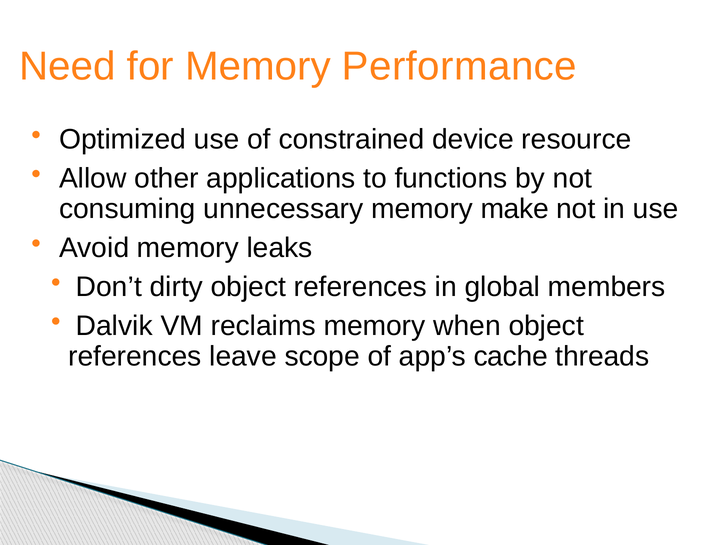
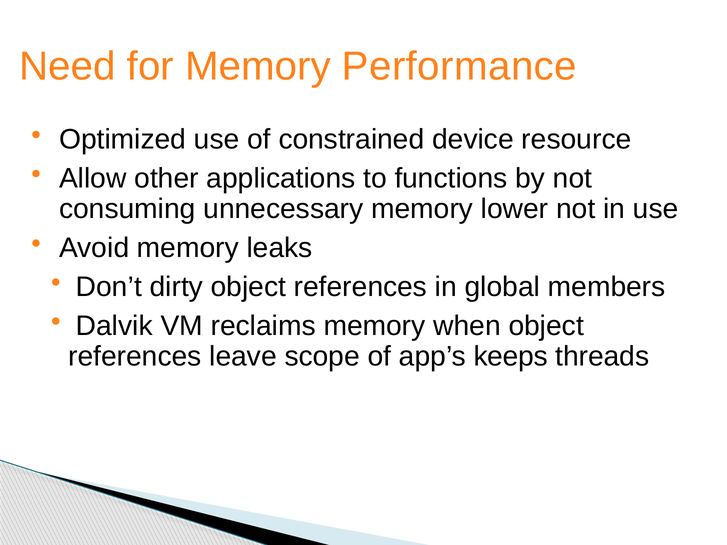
make: make -> lower
cache: cache -> keeps
